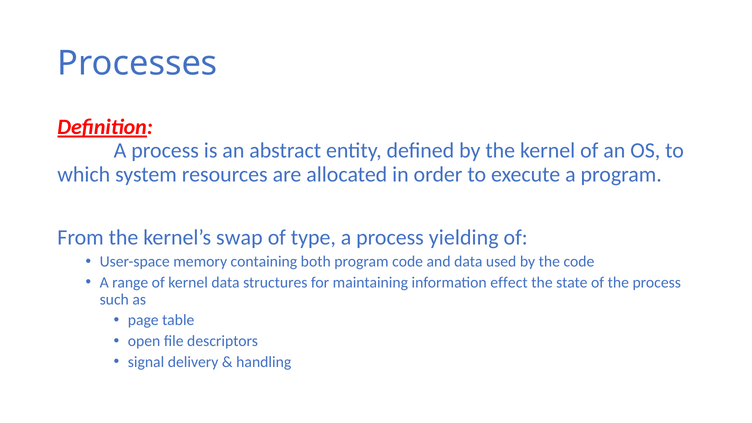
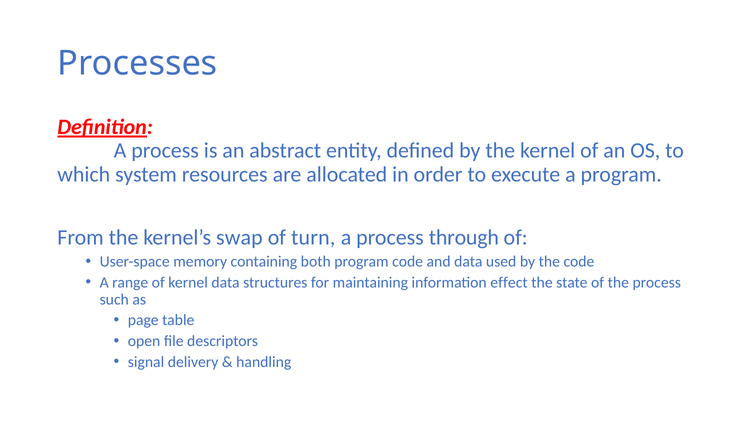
type: type -> turn
yielding: yielding -> through
